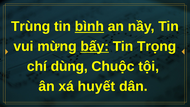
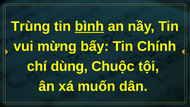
bấy underline: present -> none
Trọng: Trọng -> Chính
huyết: huyết -> muốn
